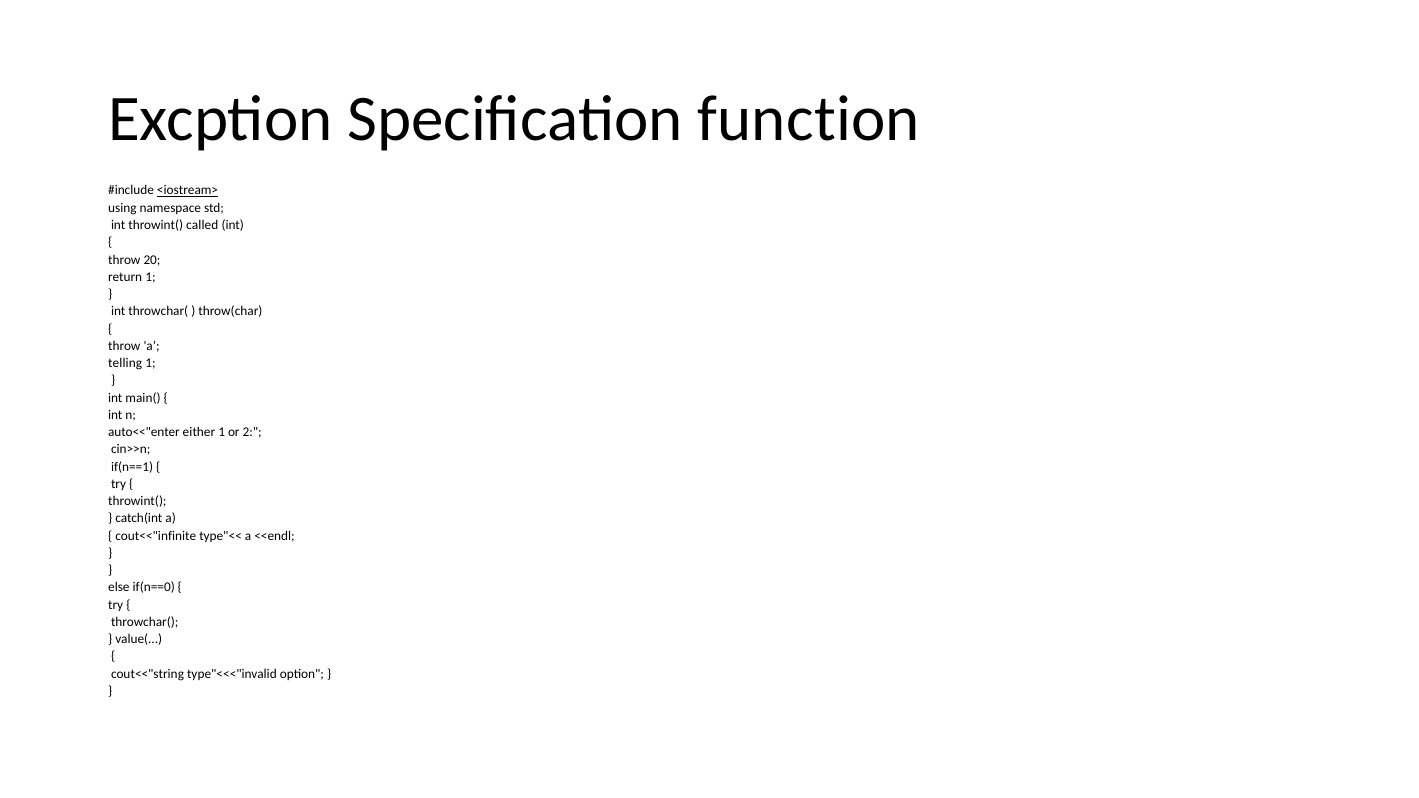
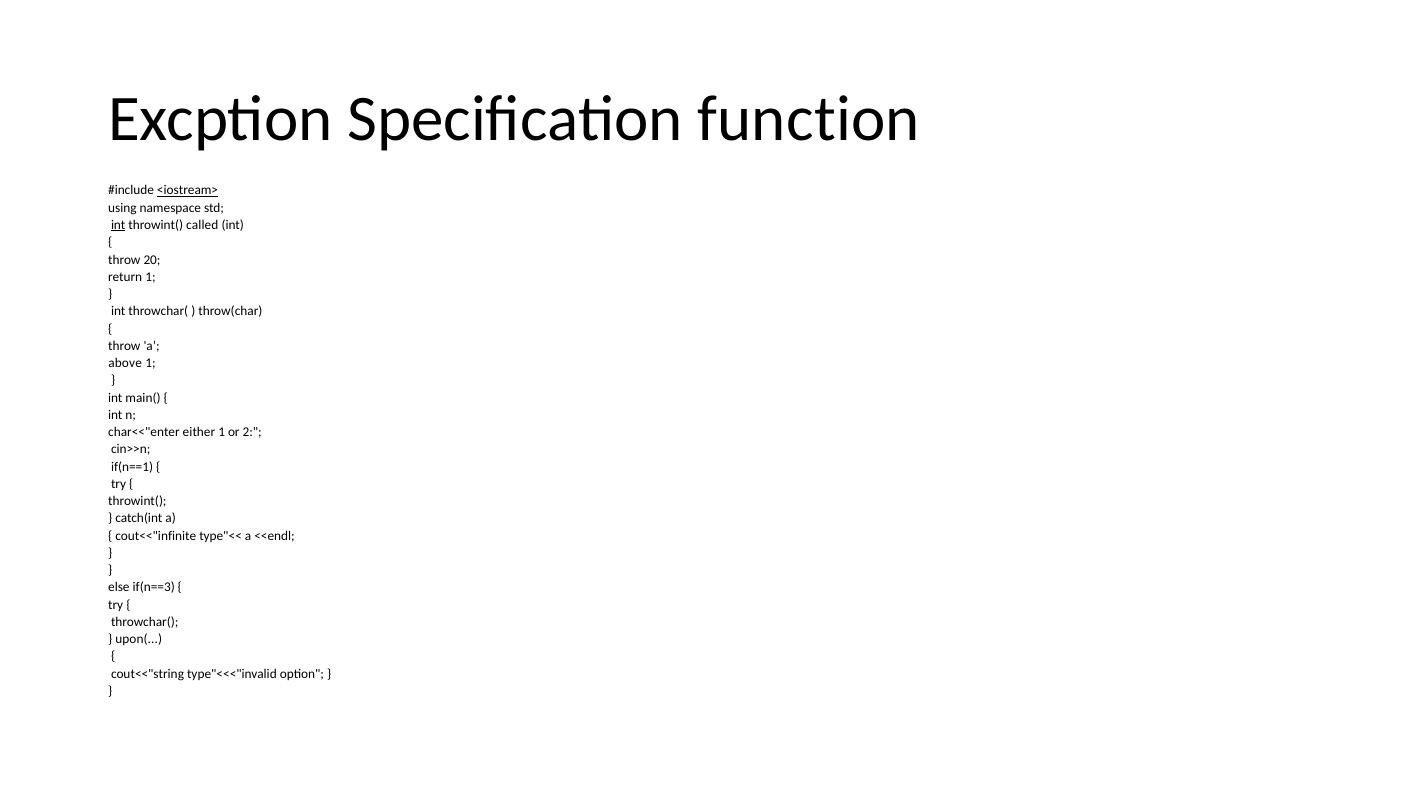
int at (118, 225) underline: none -> present
telling: telling -> above
auto<<"enter: auto<<"enter -> char<<"enter
if(n==0: if(n==0 -> if(n==3
value(: value( -> upon(
